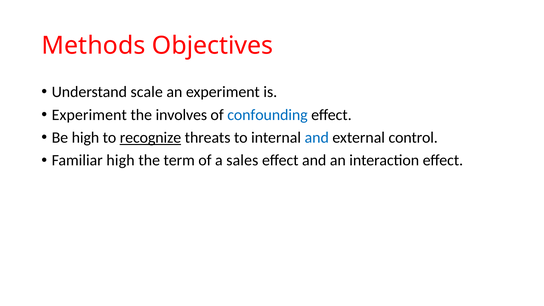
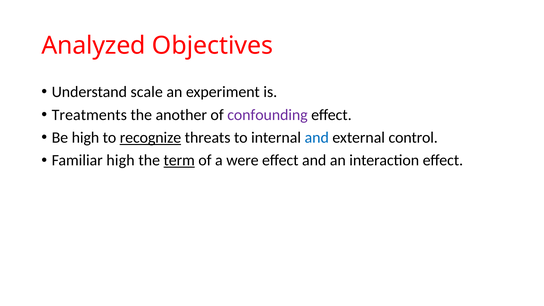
Methods: Methods -> Analyzed
Experiment at (89, 115): Experiment -> Treatments
involves: involves -> another
confounding colour: blue -> purple
term underline: none -> present
sales: sales -> were
